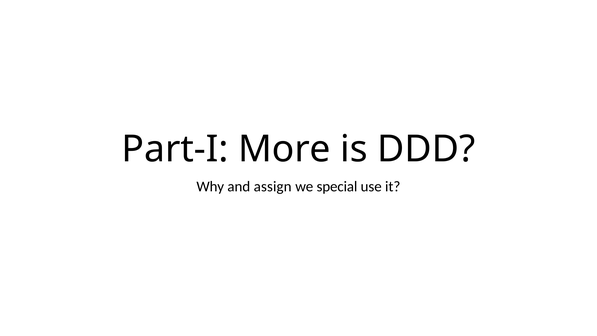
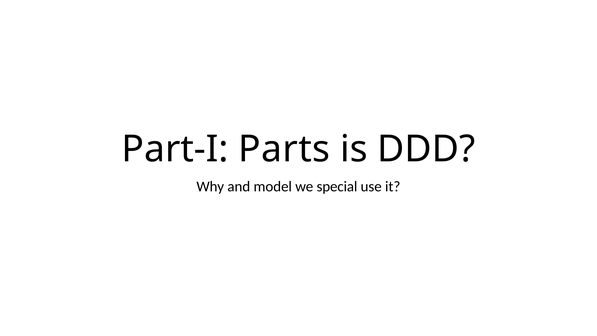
More: More -> Parts
assign: assign -> model
